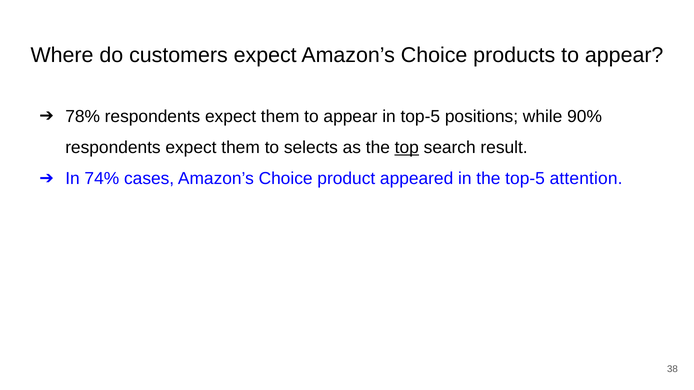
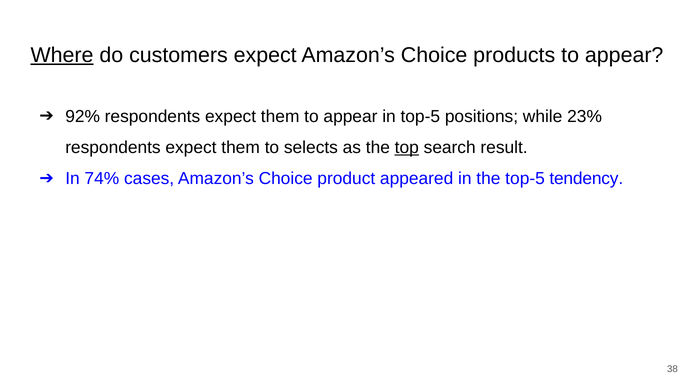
Where underline: none -> present
78%: 78% -> 92%
90%: 90% -> 23%
attention: attention -> tendency
